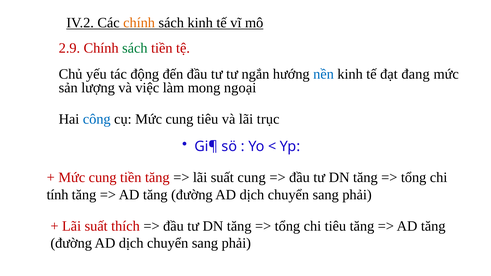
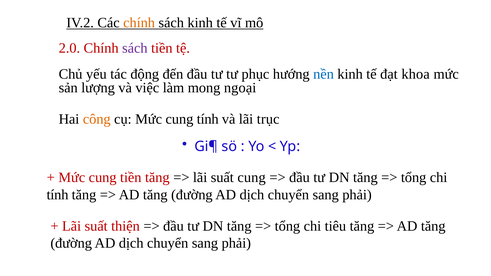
2.9: 2.9 -> 2.0
sách at (135, 48) colour: green -> purple
ngắn: ngắn -> phục
đang: đang -> khoa
công colour: blue -> orange
cung tiêu: tiêu -> tính
thích: thích -> thiện
